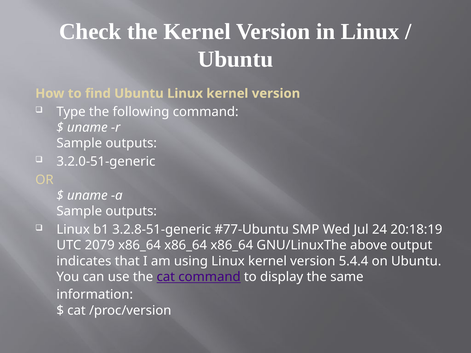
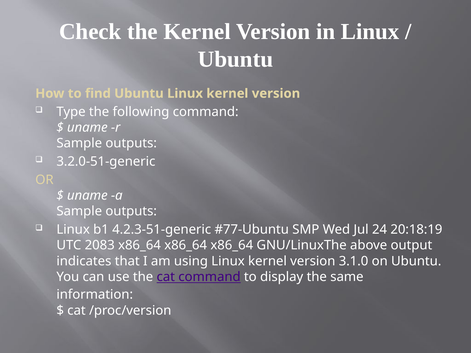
3.2.8-51-generic: 3.2.8-51-generic -> 4.2.3-51-generic
2079: 2079 -> 2083
5.4.4: 5.4.4 -> 3.1.0
